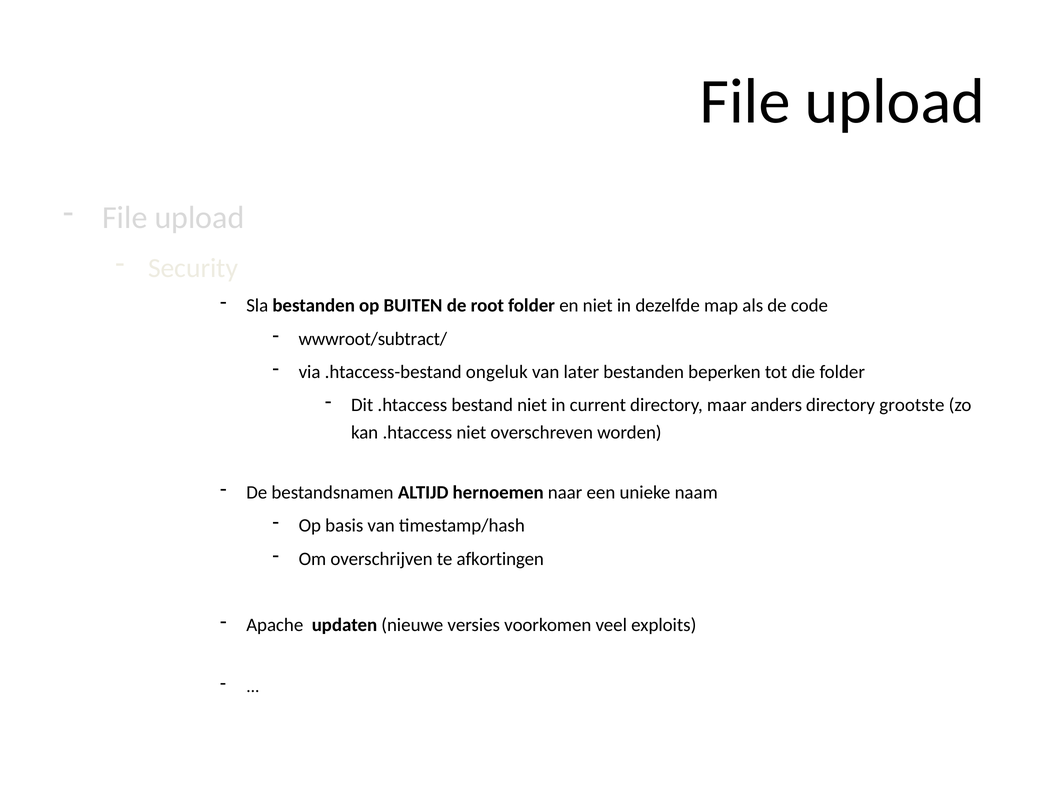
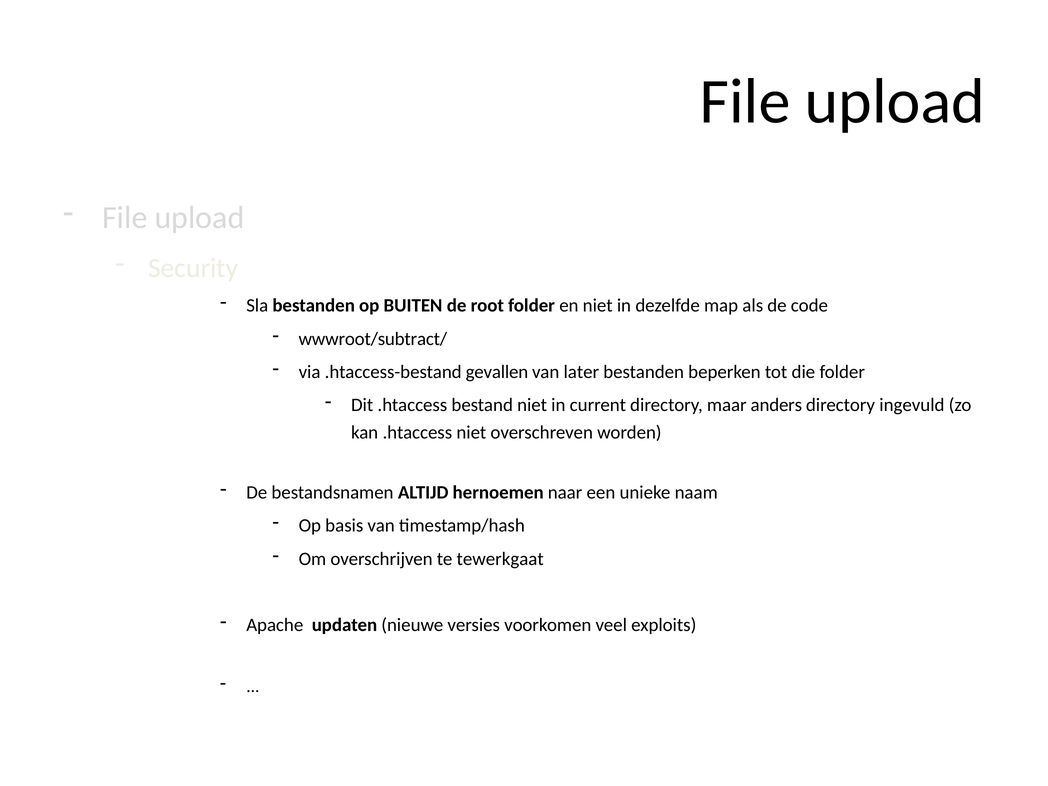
ongeluk: ongeluk -> gevallen
grootste: grootste -> ingevuld
afkortingen: afkortingen -> tewerkgaat
